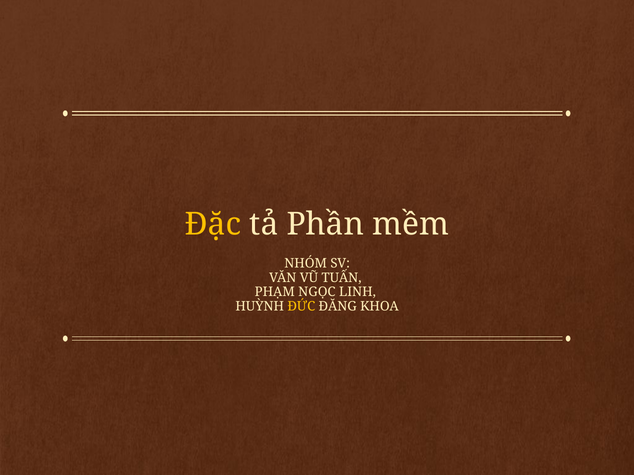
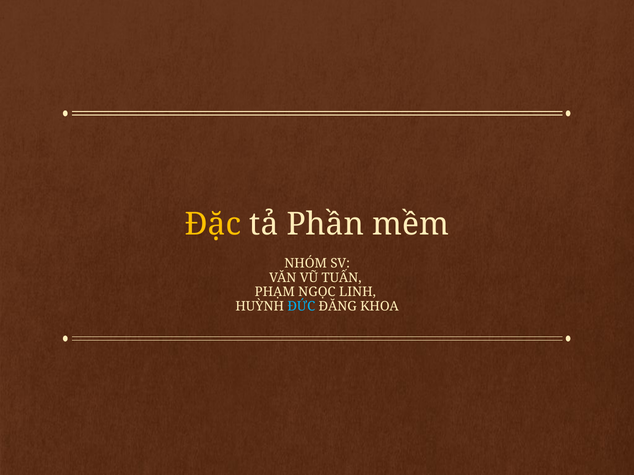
ĐỨC colour: yellow -> light blue
